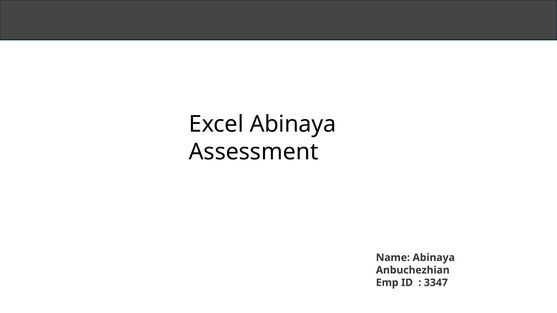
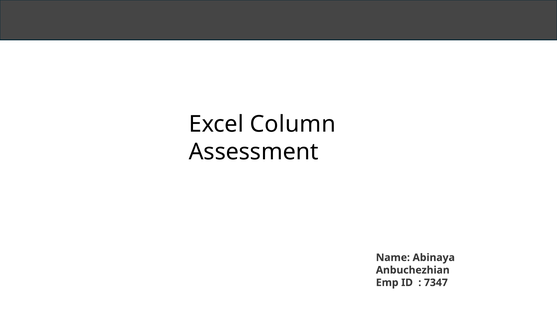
Excel Abinaya: Abinaya -> Column
3347: 3347 -> 7347
